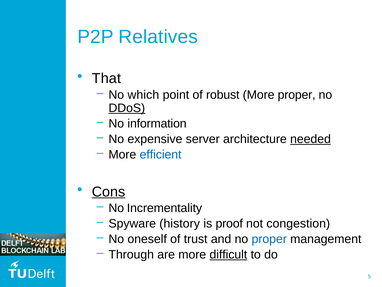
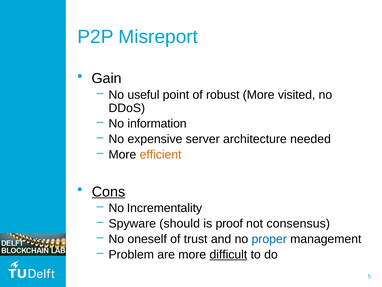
Relatives: Relatives -> Misreport
That: That -> Gain
which: which -> useful
More proper: proper -> visited
DDoS underline: present -> none
needed underline: present -> none
efficient colour: blue -> orange
history: history -> should
congestion: congestion -> consensus
Through: Through -> Problem
